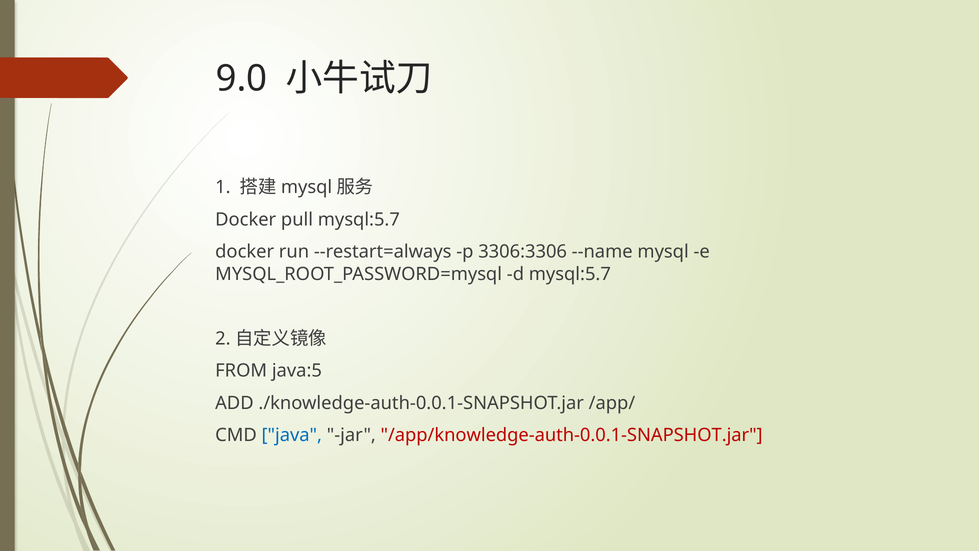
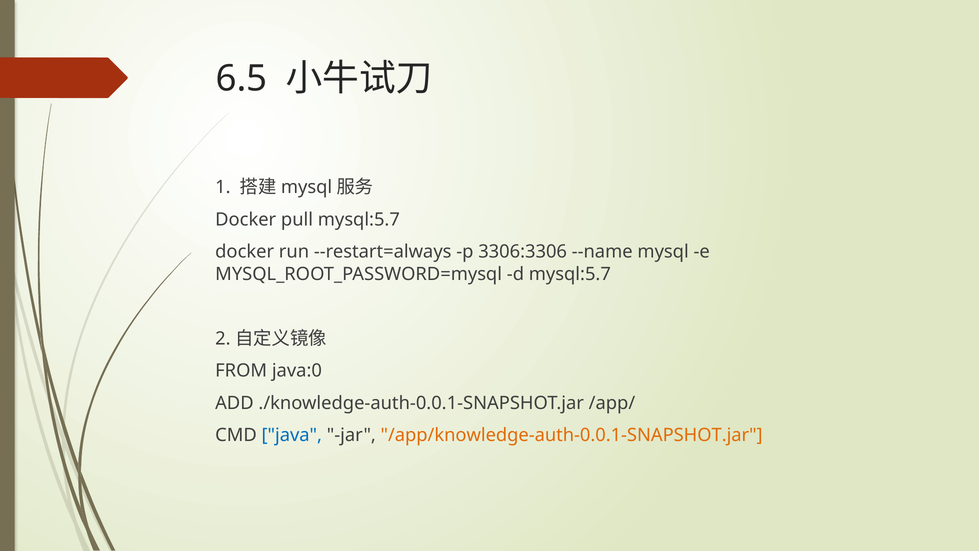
9.0: 9.0 -> 6.5
java:5: java:5 -> java:0
/app/knowledge-auth-0.0.1-SNAPSHOT.jar colour: red -> orange
